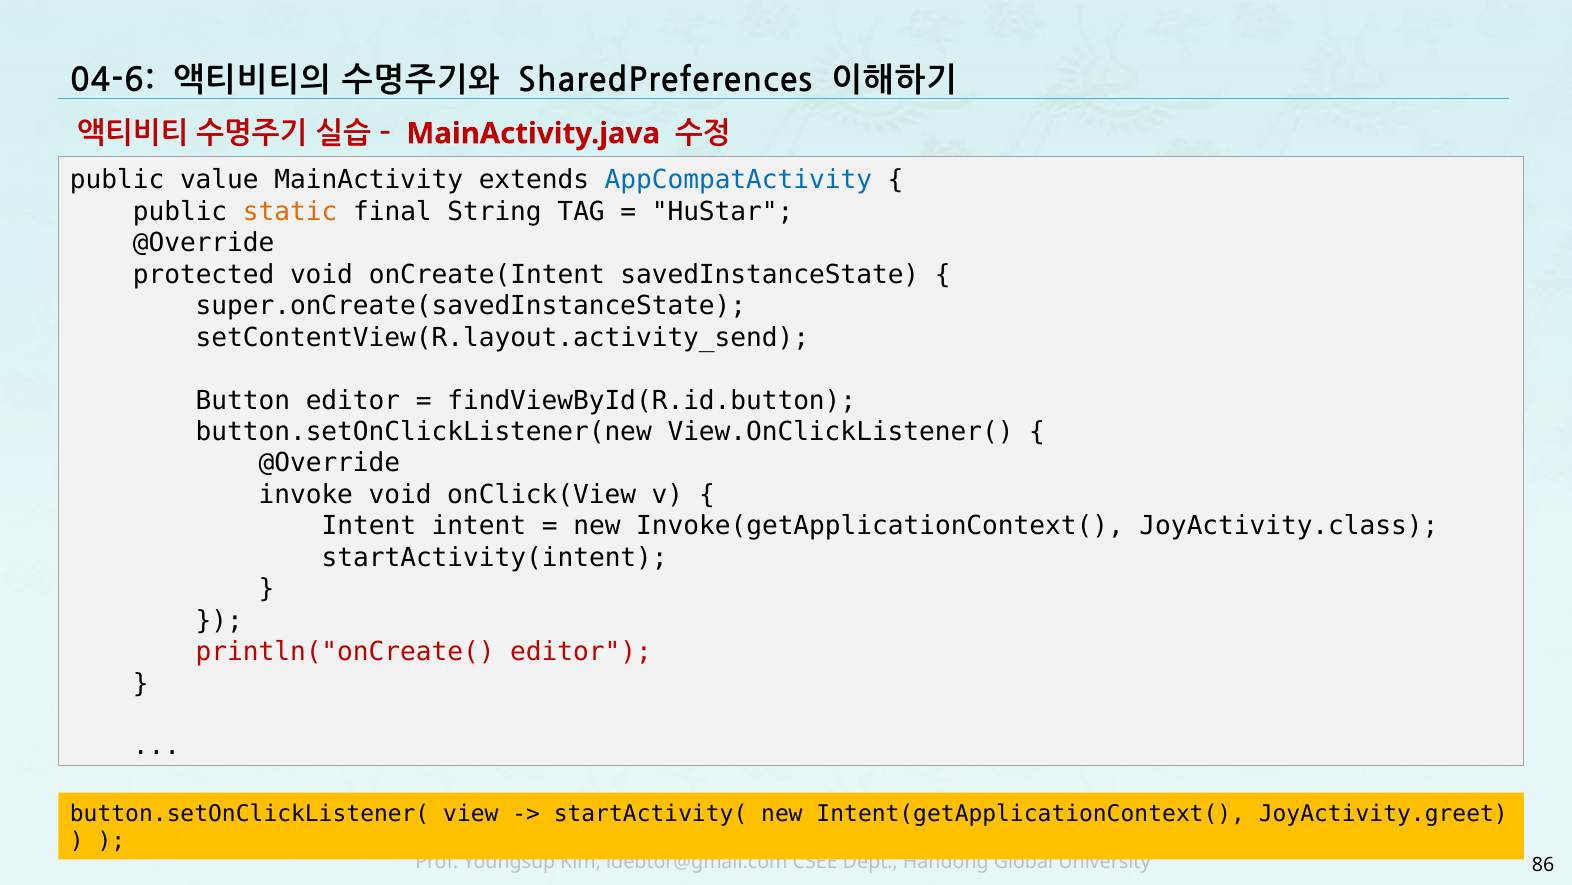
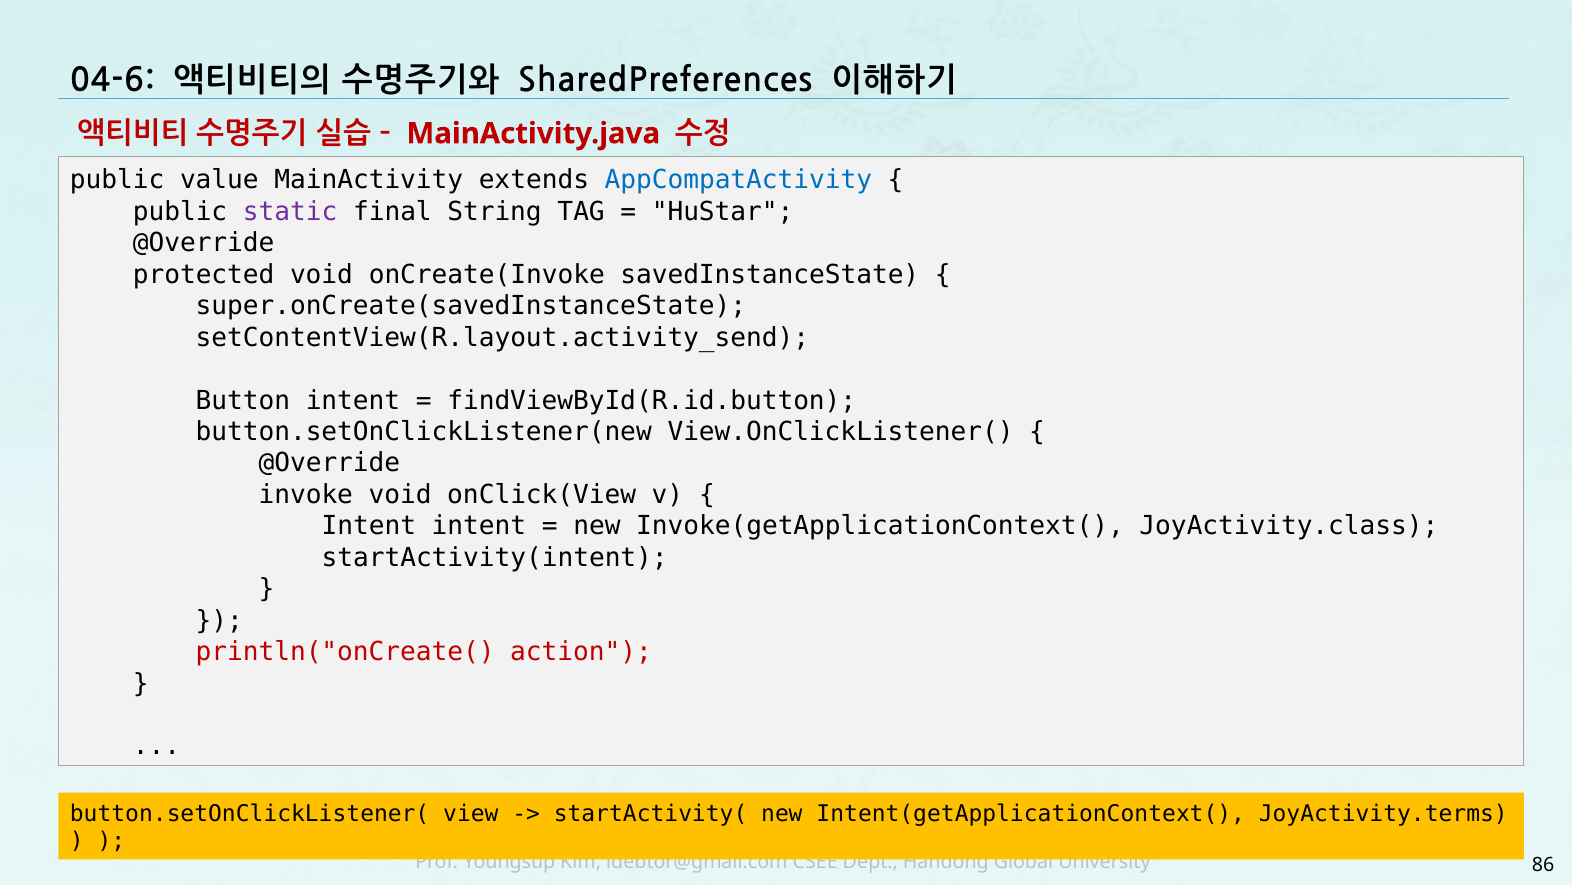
static colour: orange -> purple
onCreate(Intent: onCreate(Intent -> onCreate(Invoke
Button editor: editor -> intent
println("onCreate( editor: editor -> action
JoyActivity.greet: JoyActivity.greet -> JoyActivity.terms
